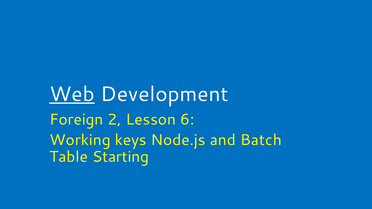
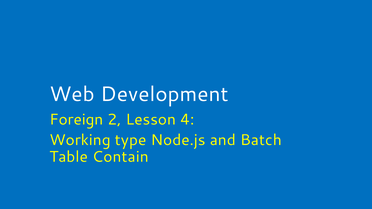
Web underline: present -> none
6: 6 -> 4
keys: keys -> type
Starting: Starting -> Contain
